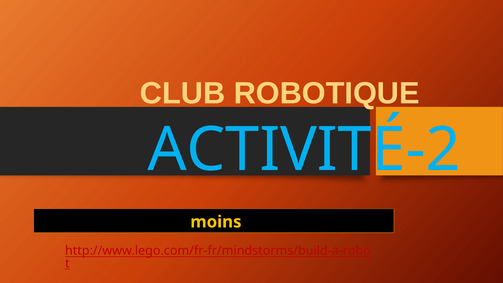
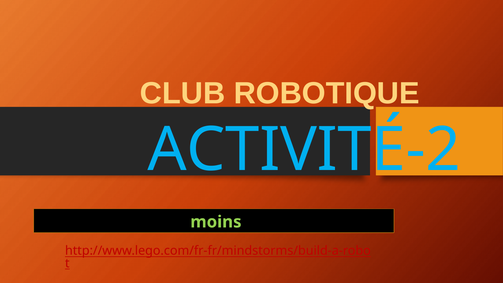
moins colour: yellow -> light green
